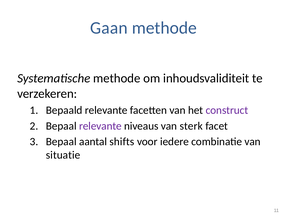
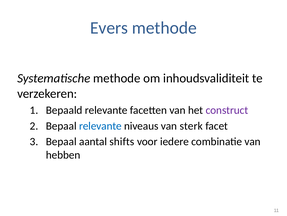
Gaan: Gaan -> Evers
relevante at (100, 125) colour: purple -> blue
situatie: situatie -> hebben
